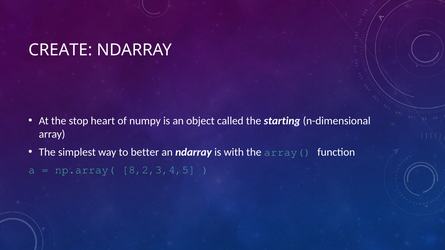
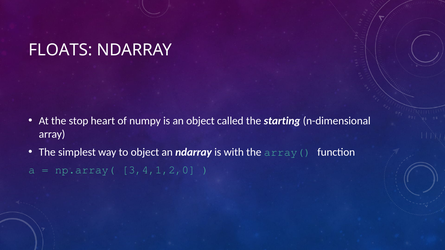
CREATE: CREATE -> FLOATS
to better: better -> object
8,2,3,4,5: 8,2,3,4,5 -> 3,4,1,2,0
